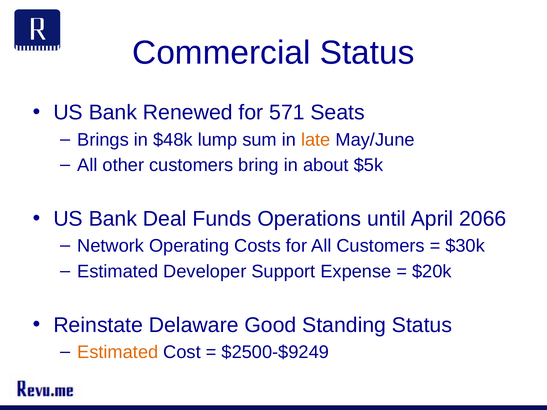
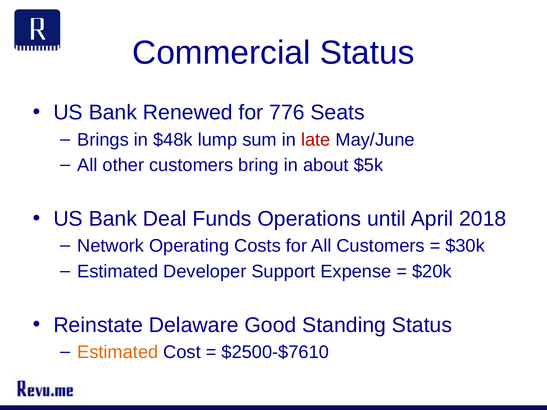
571: 571 -> 776
late colour: orange -> red
2066: 2066 -> 2018
$2500-$9249: $2500-$9249 -> $2500-$7610
